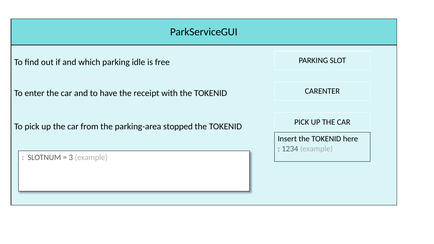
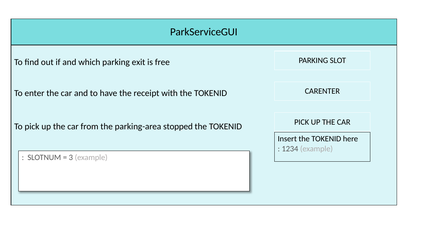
idle: idle -> exit
